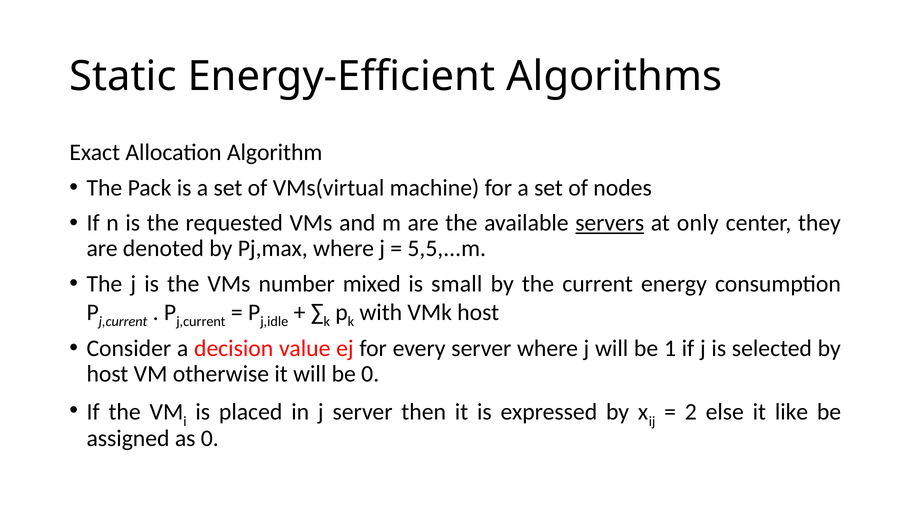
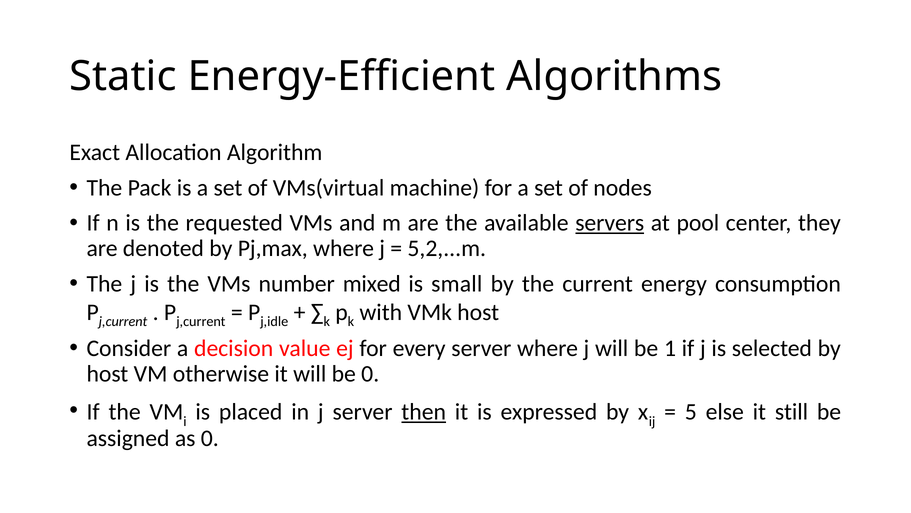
only: only -> pool
5,5,...m: 5,5,...m -> 5,2,...m
then underline: none -> present
2: 2 -> 5
like: like -> still
